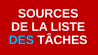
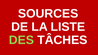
DES colour: light blue -> light green
